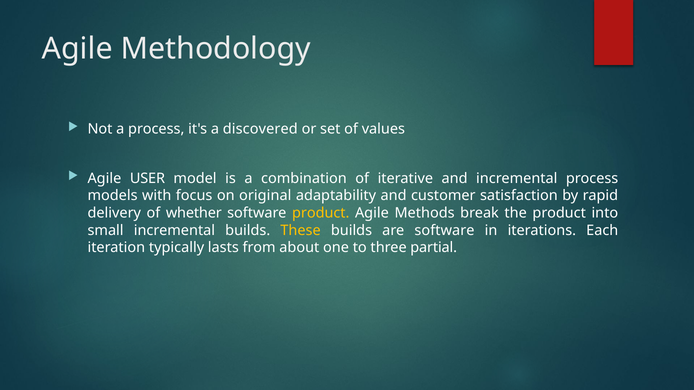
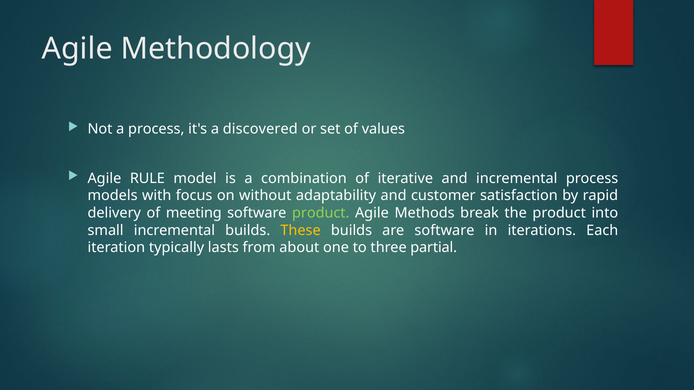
USER: USER -> RULE
original: original -> without
whether: whether -> meeting
product at (321, 213) colour: yellow -> light green
